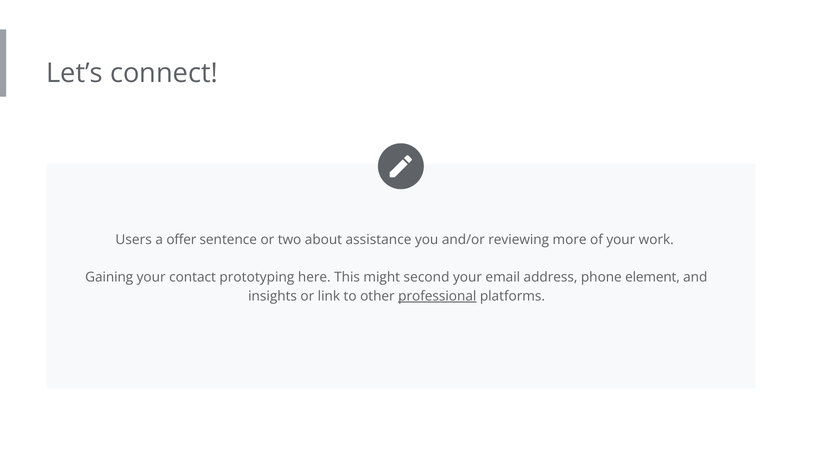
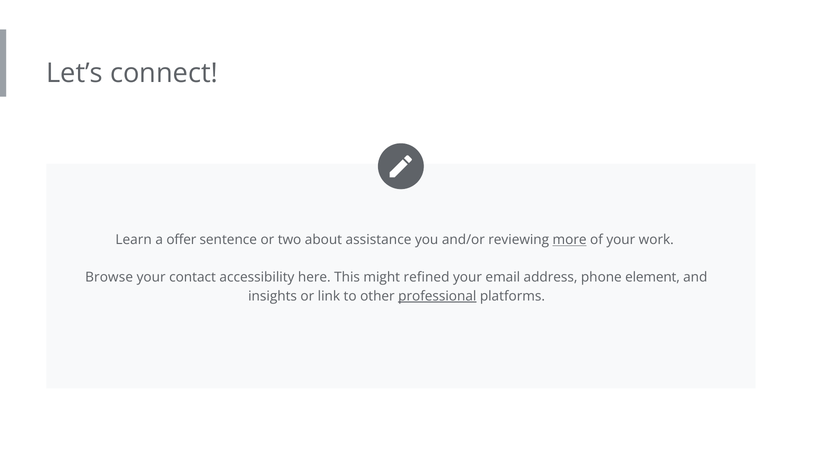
Users: Users -> Learn
more underline: none -> present
Gaining: Gaining -> Browse
prototyping: prototyping -> accessibility
second: second -> refined
